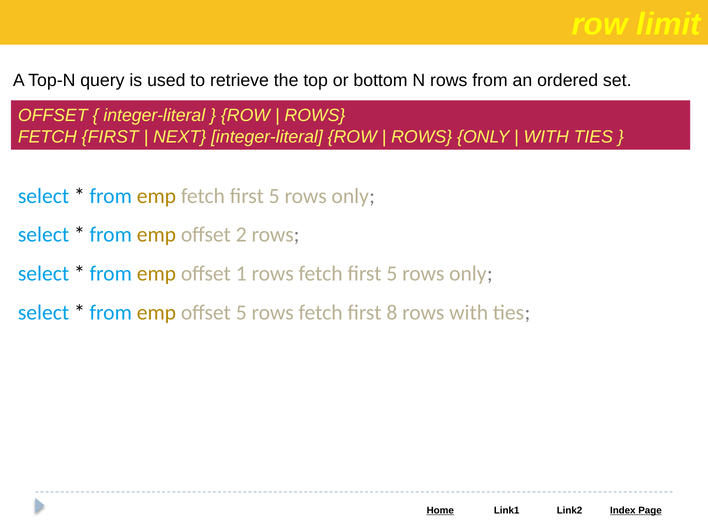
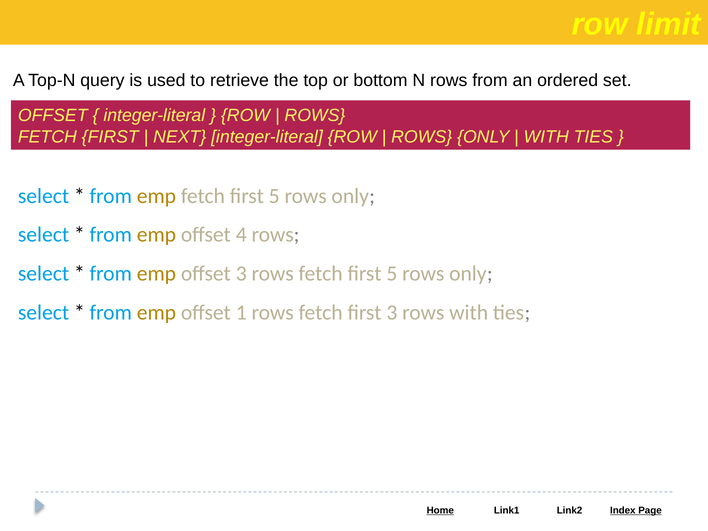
2: 2 -> 4
offset 1: 1 -> 3
offset 5: 5 -> 1
first 8: 8 -> 3
